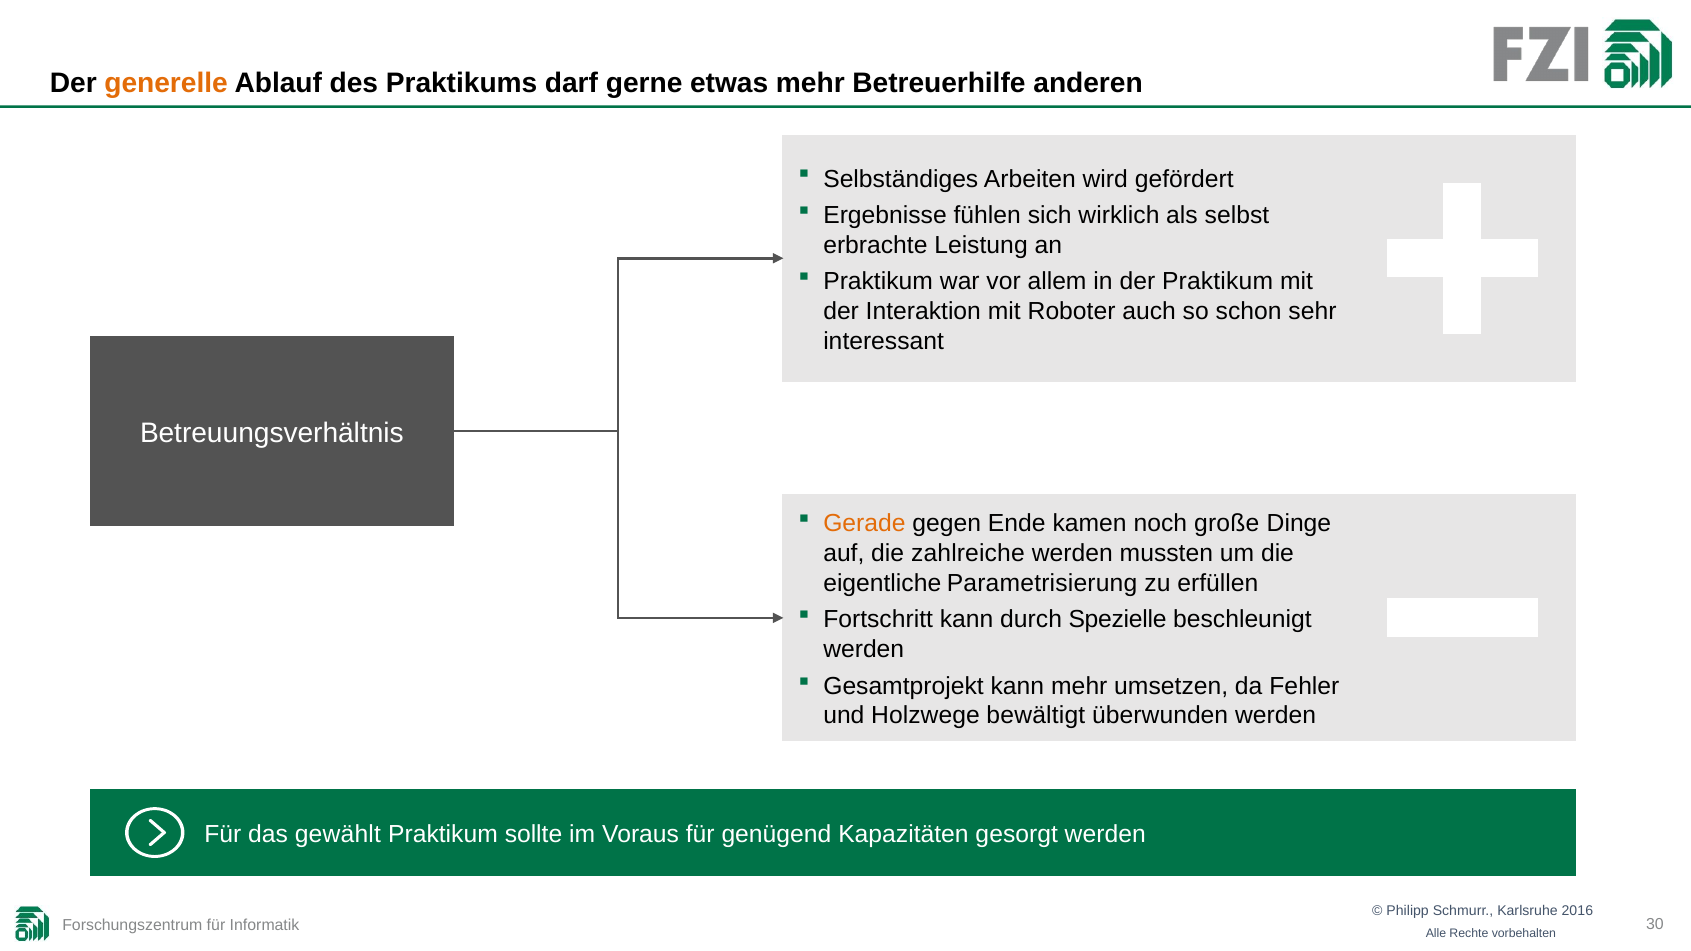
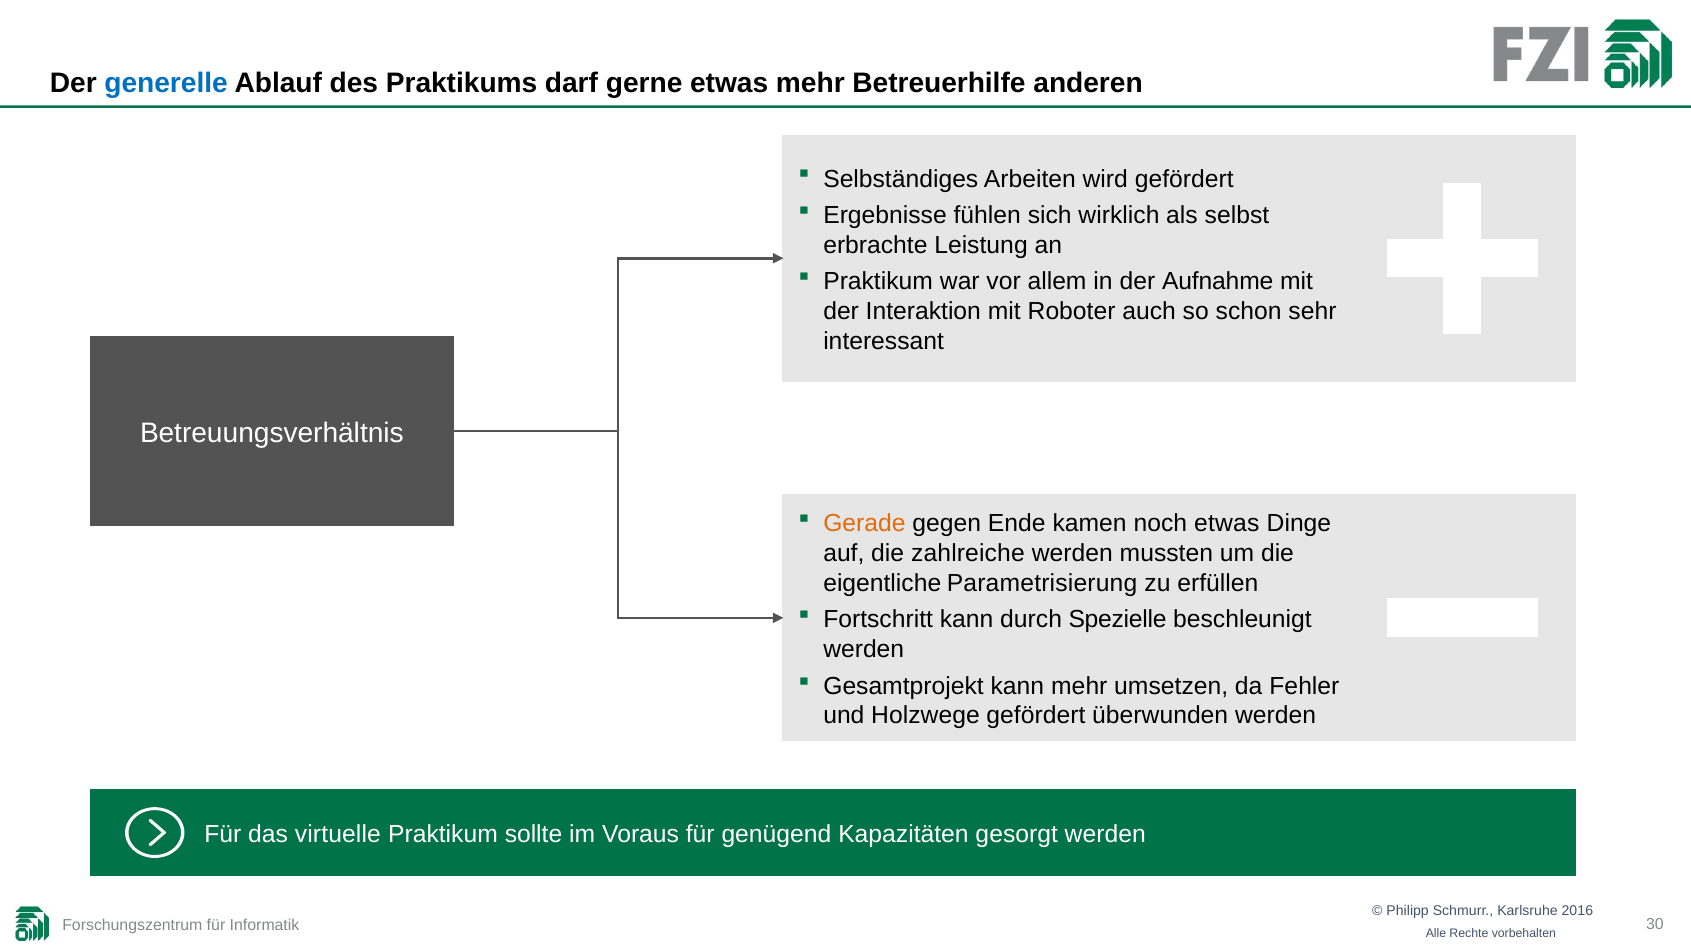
generelle colour: orange -> blue
der Praktikum: Praktikum -> Aufnahme
noch große: große -> etwas
Holzwege bewältigt: bewältigt -> gefördert
gewählt: gewählt -> virtuelle
